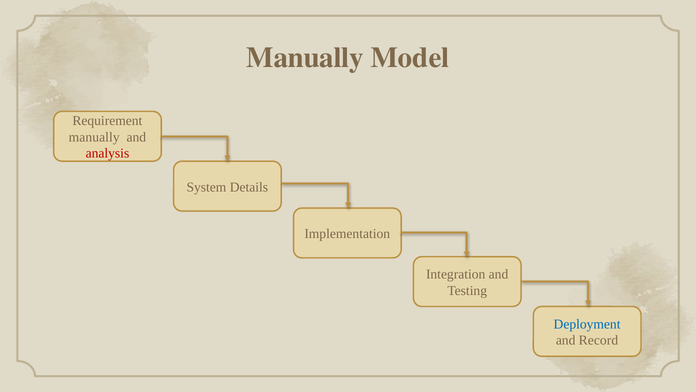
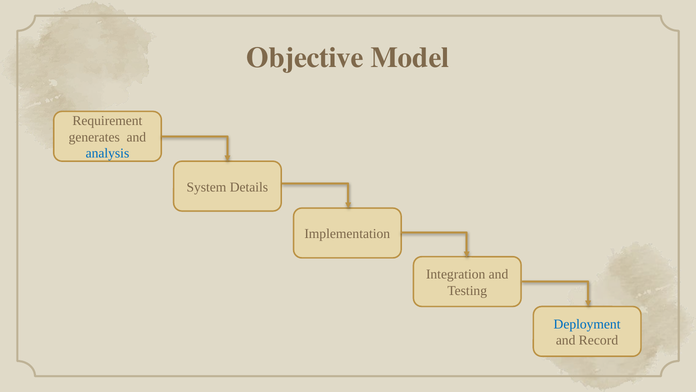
Manually at (305, 57): Manually -> Objective
manually at (94, 137): manually -> generates
analysis colour: red -> blue
